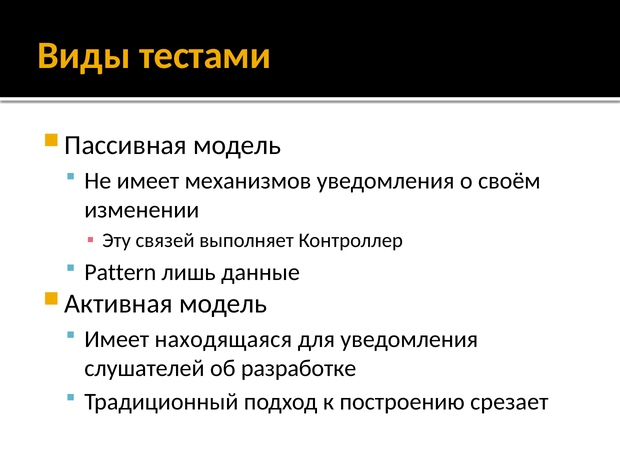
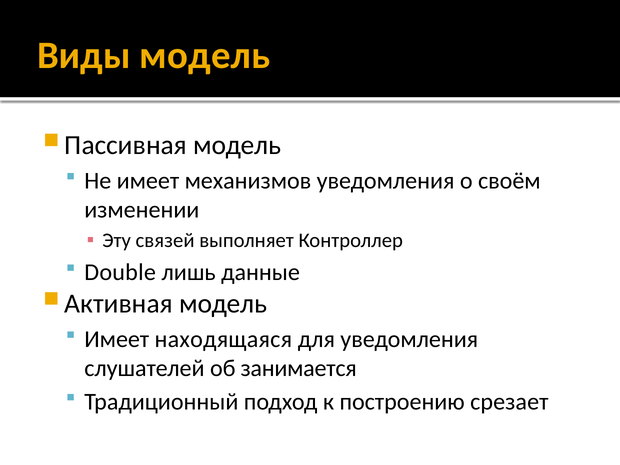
Виды тестами: тестами -> модель
Pattern: Pattern -> Double
разработке: разработке -> занимается
